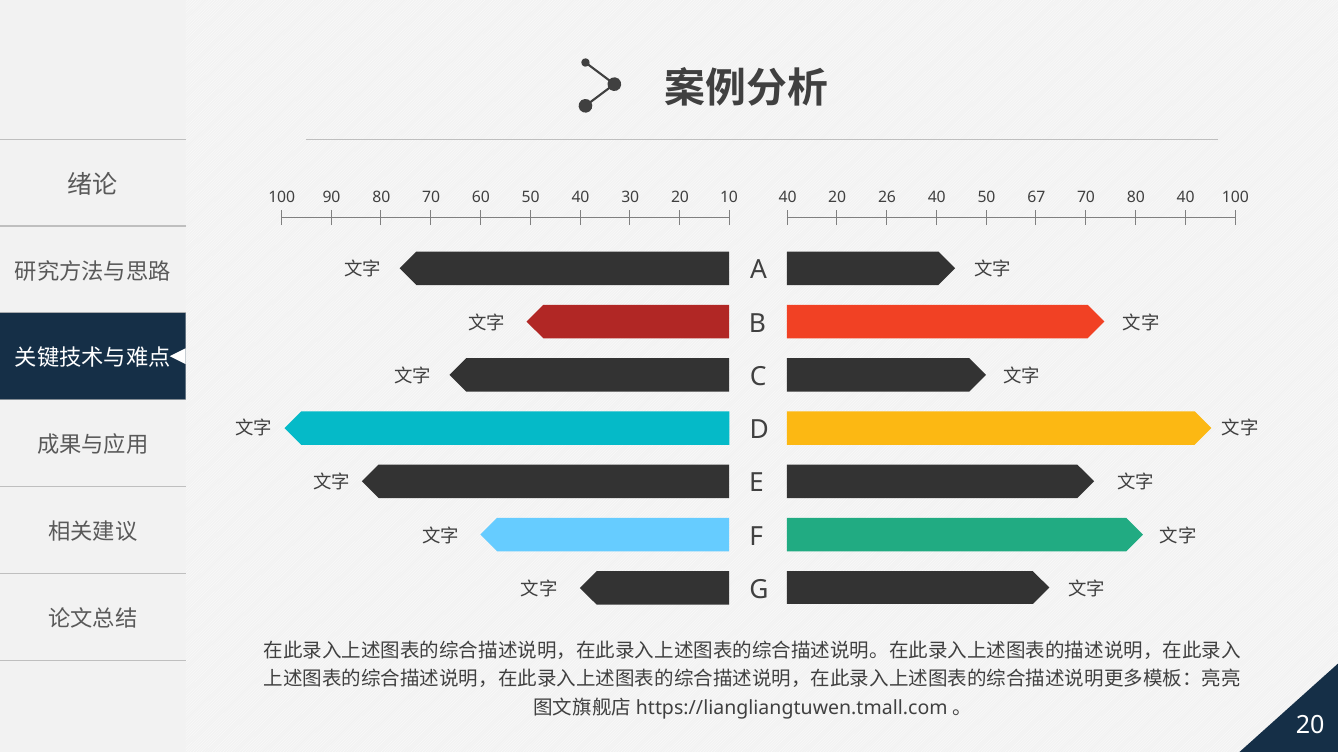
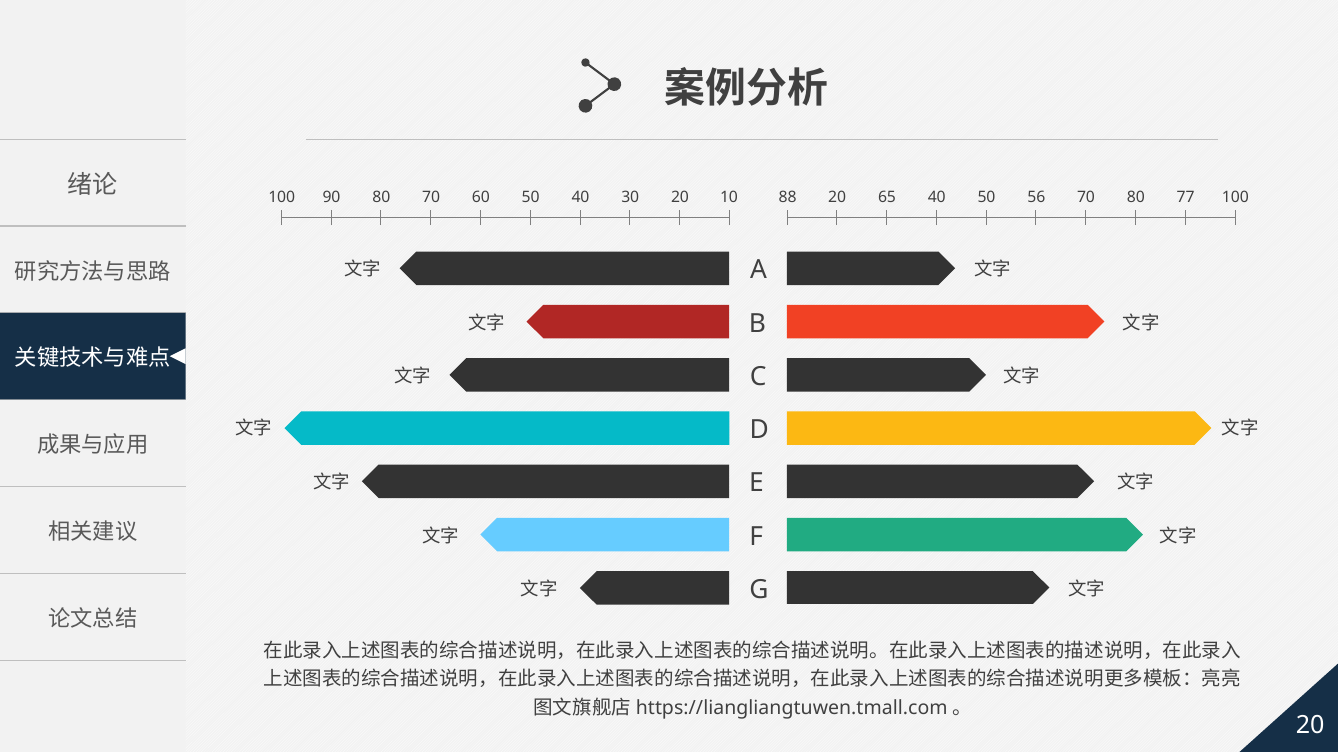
100 40: 40 -> 88
26: 26 -> 65
67: 67 -> 56
80 40: 40 -> 77
